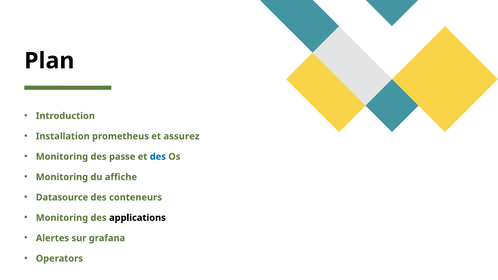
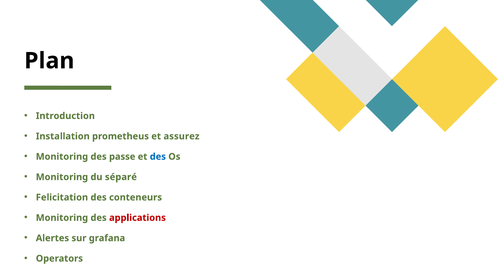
affiche: affiche -> séparé
Datasource: Datasource -> Felicitation
applications colour: black -> red
